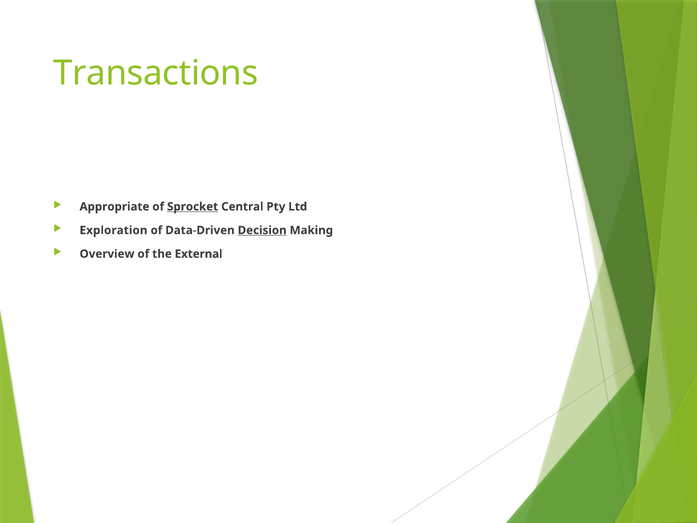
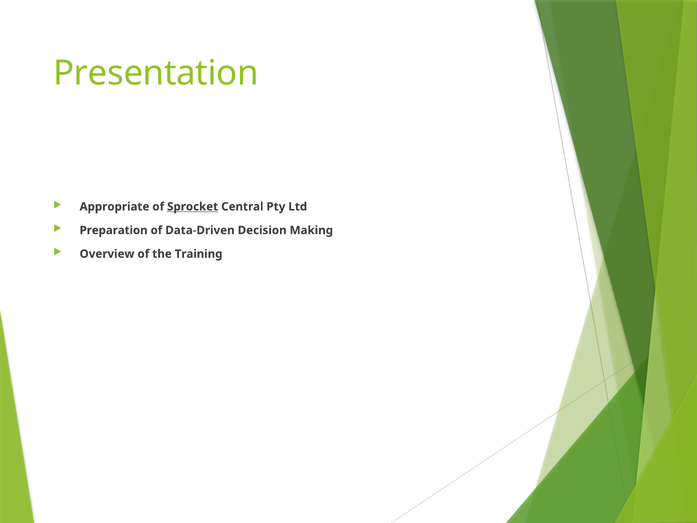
Transactions: Transactions -> Presentation
Exploration: Exploration -> Preparation
Decision underline: present -> none
External: External -> Training
